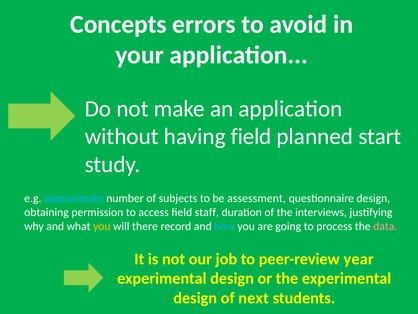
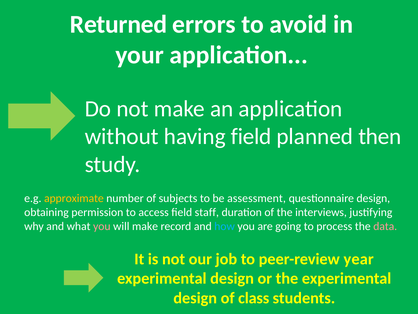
Concepts: Concepts -> Returned
start: start -> then
approximate colour: light blue -> yellow
you at (102, 226) colour: yellow -> pink
will there: there -> make
next: next -> class
